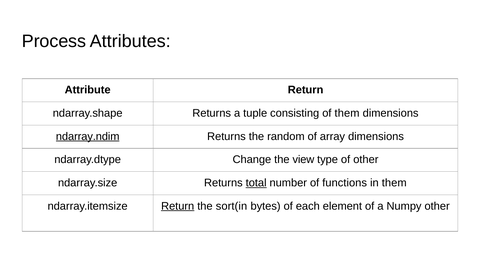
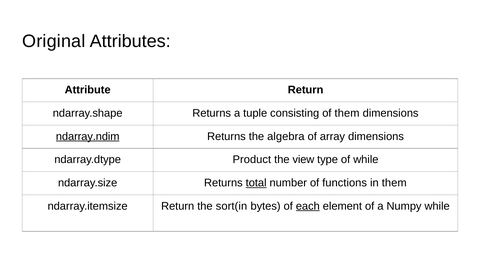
Process: Process -> Original
random: random -> algebra
Change: Change -> Product
of other: other -> while
Return at (178, 206) underline: present -> none
each underline: none -> present
Numpy other: other -> while
